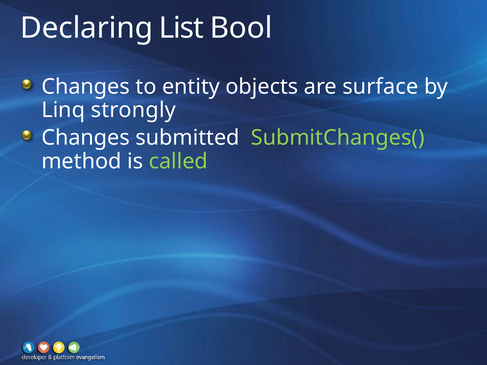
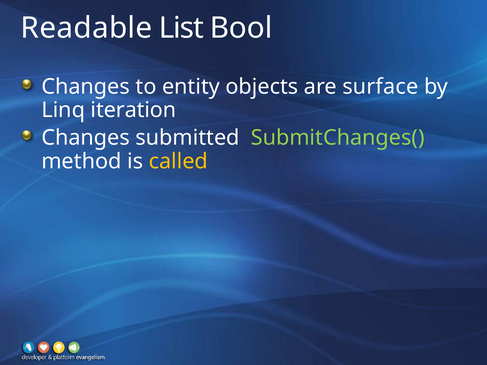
Declaring: Declaring -> Readable
strongly: strongly -> iteration
called colour: light green -> yellow
